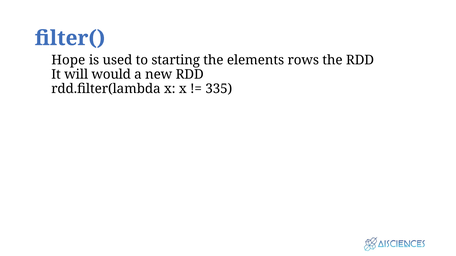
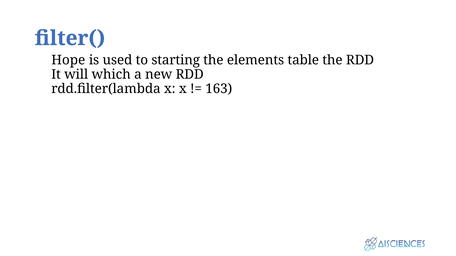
rows: rows -> table
would: would -> which
335: 335 -> 163
